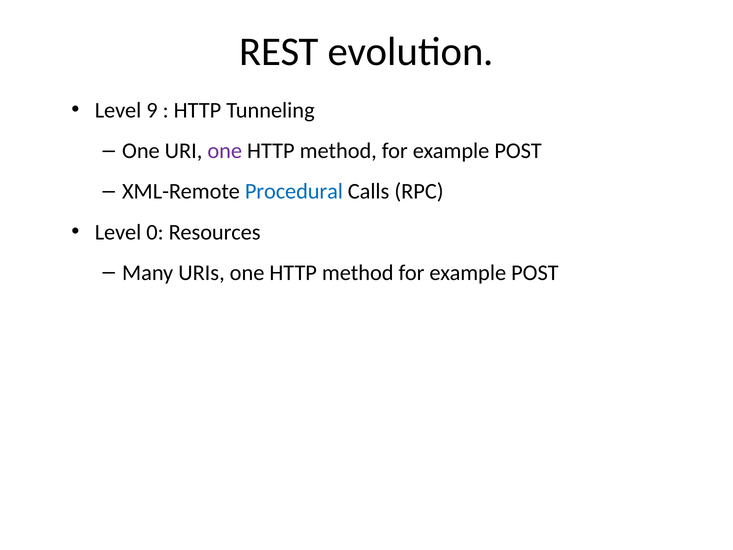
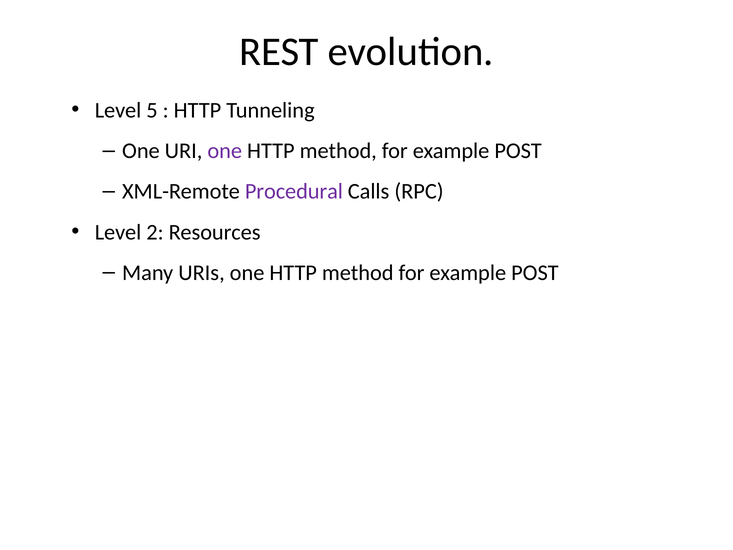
9: 9 -> 5
Procedural colour: blue -> purple
0: 0 -> 2
